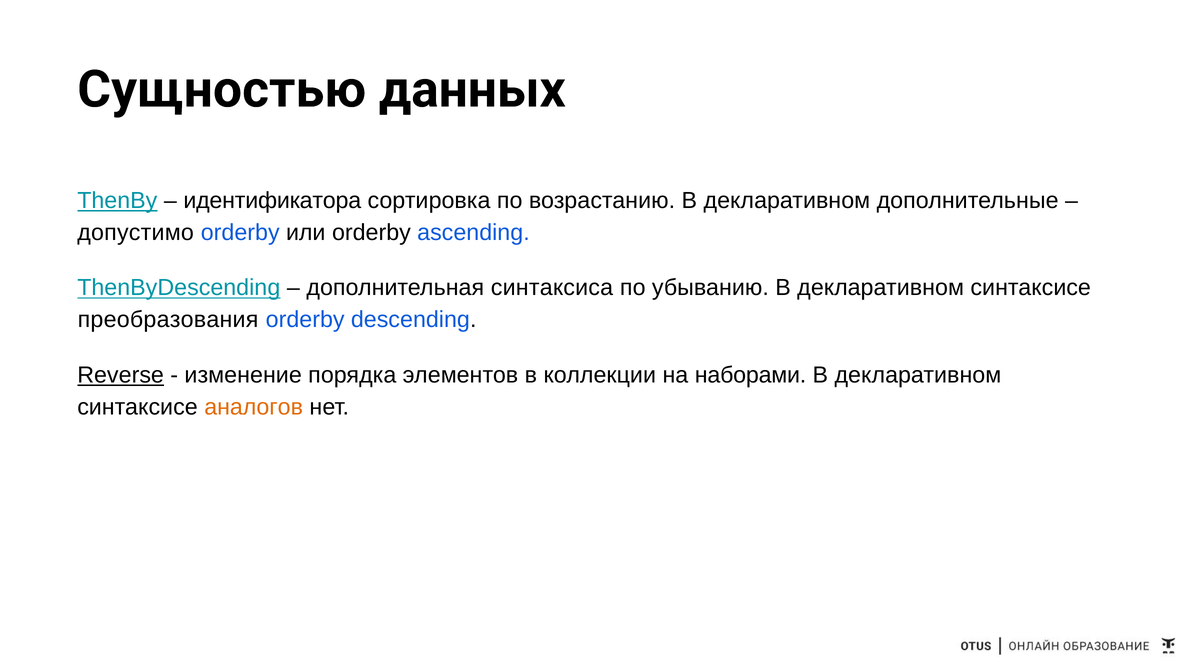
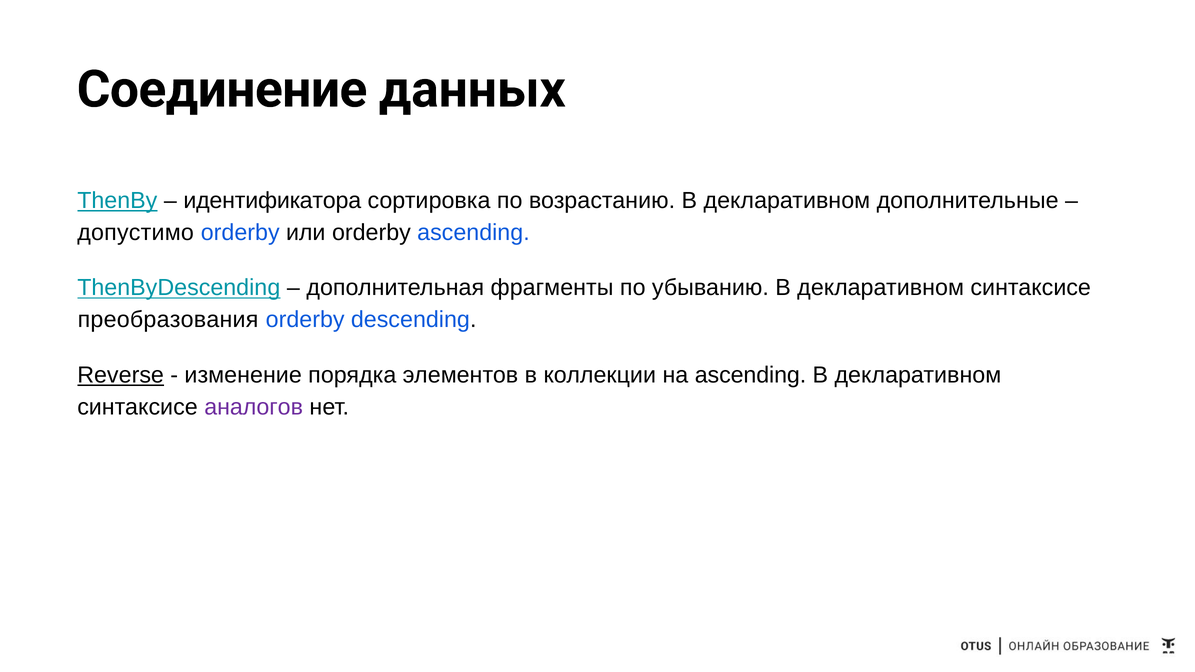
Сущностью: Сущностью -> Соединение
синтаксиса: синтаксиса -> фрагменты
на наборами: наборами -> ascending
аналогов colour: orange -> purple
